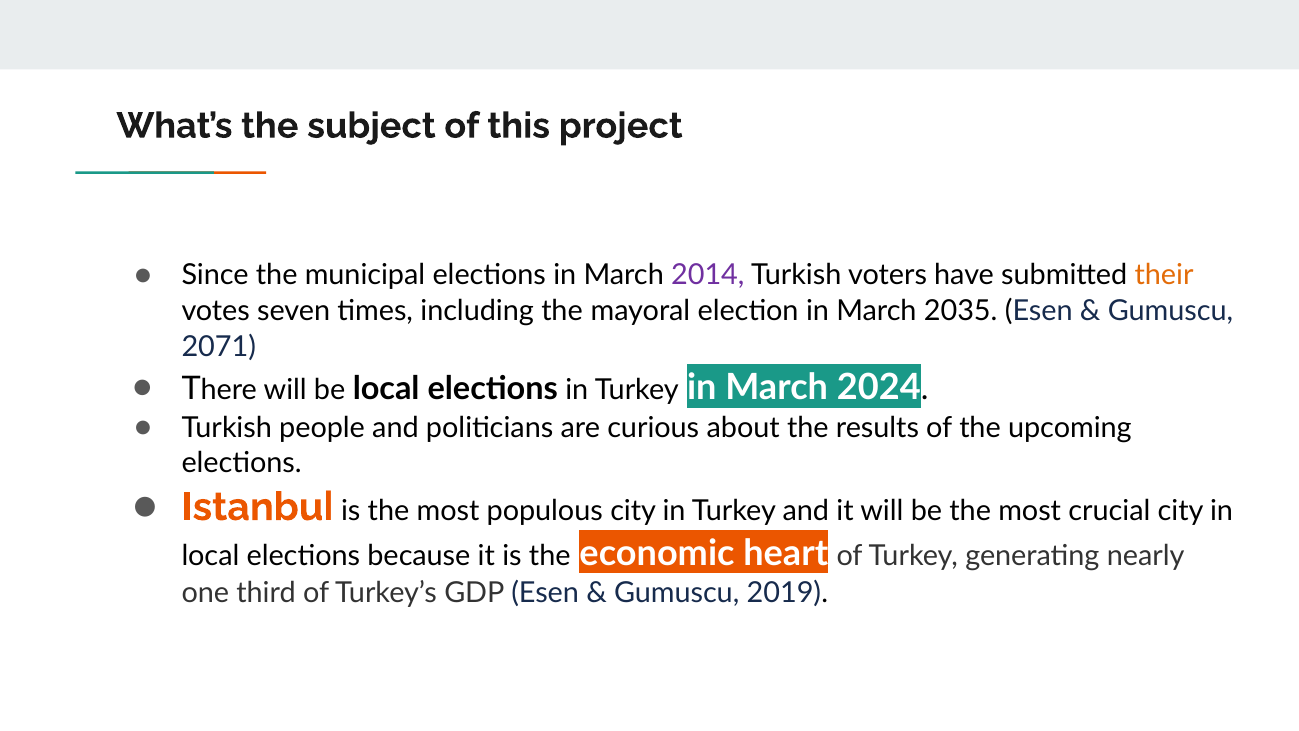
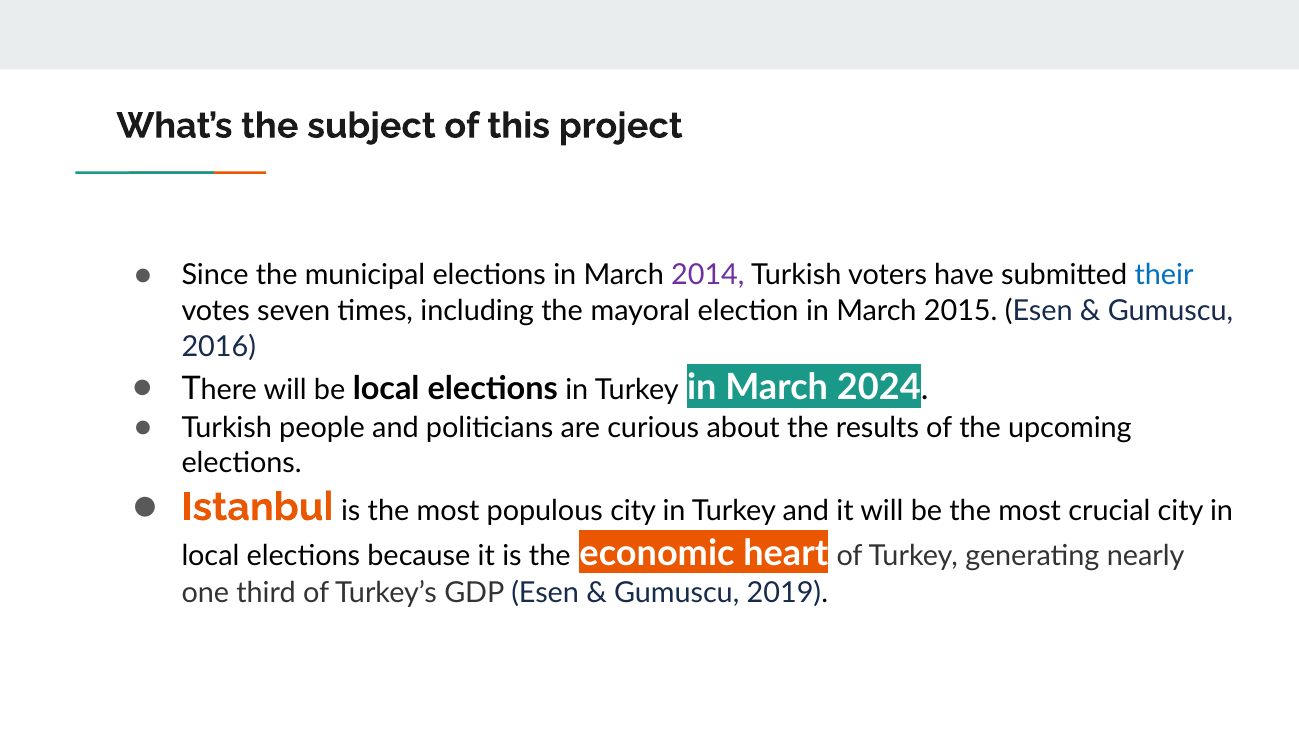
their colour: orange -> blue
2035: 2035 -> 2015
2071: 2071 -> 2016
